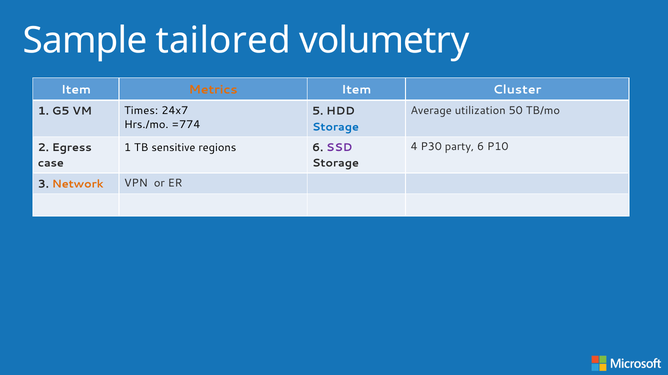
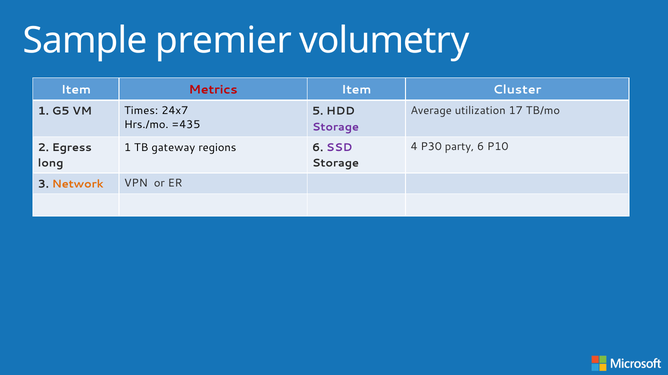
tailored: tailored -> premier
Metrics colour: orange -> red
50: 50 -> 17
=774: =774 -> =435
Storage at (336, 127) colour: blue -> purple
sensitive: sensitive -> gateway
case: case -> long
